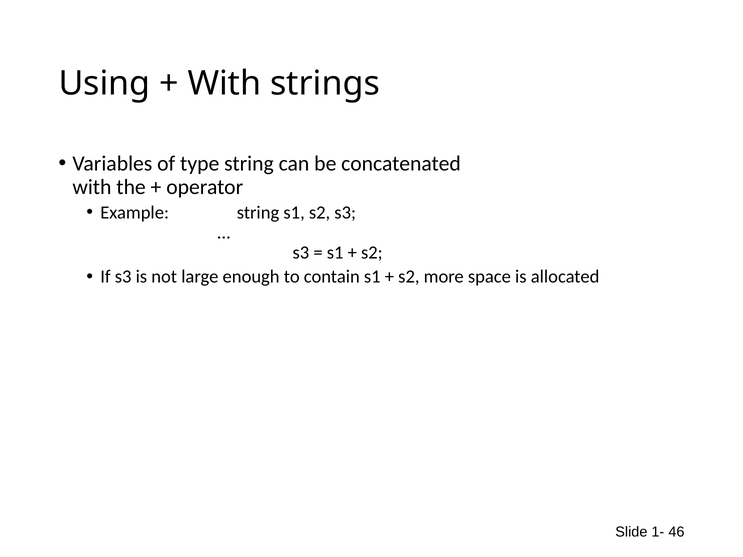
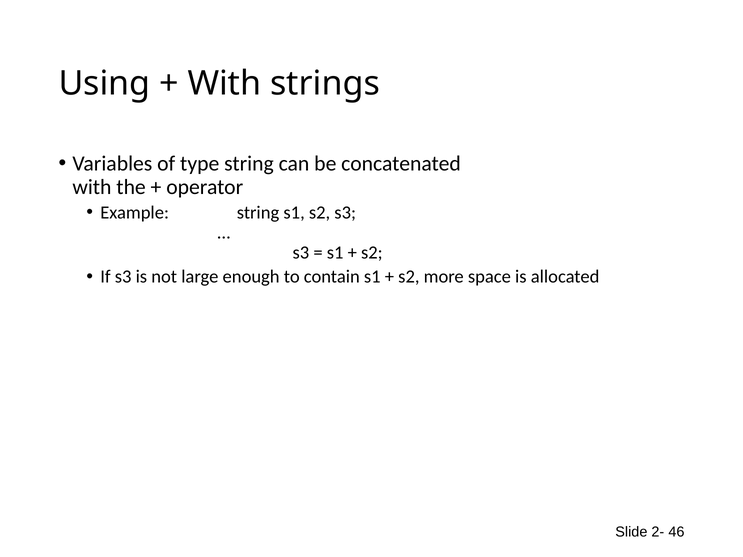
1-: 1- -> 2-
